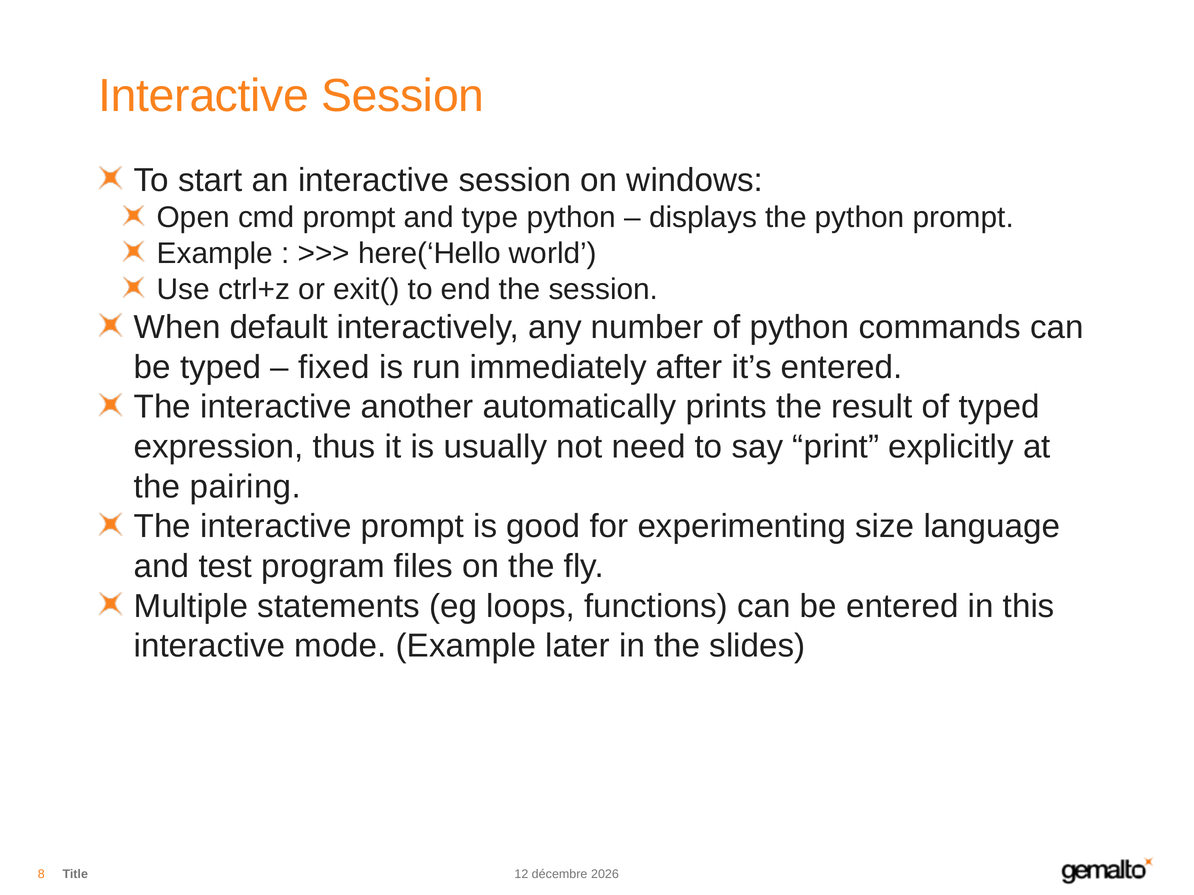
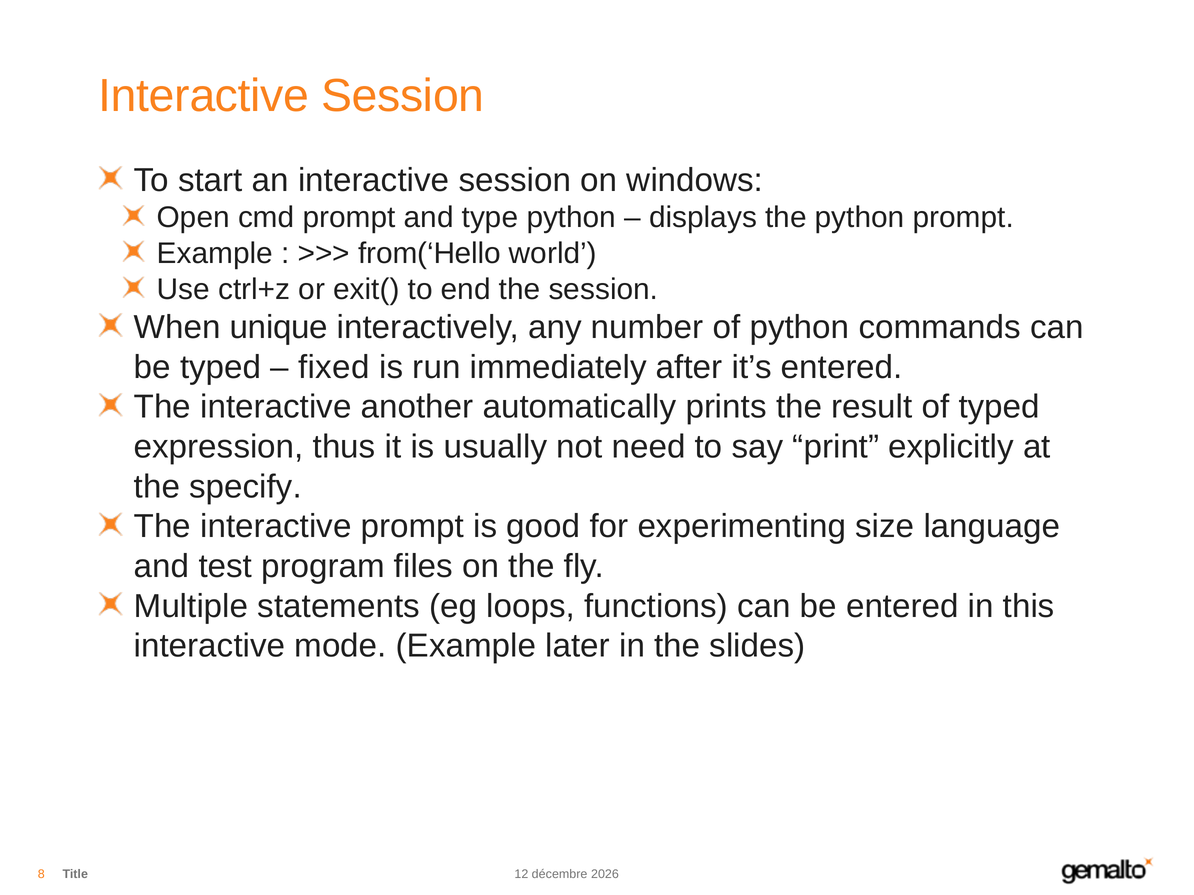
here(‘Hello: here(‘Hello -> from(‘Hello
default: default -> unique
pairing: pairing -> specify
